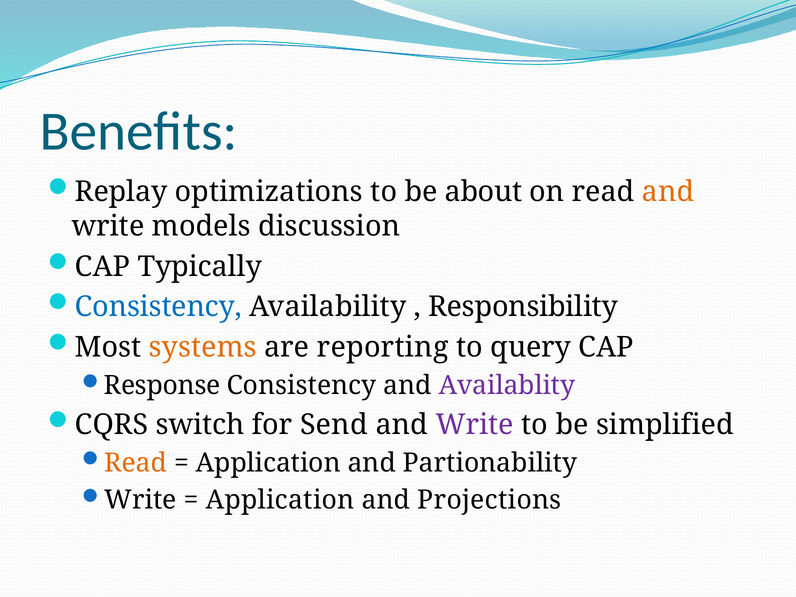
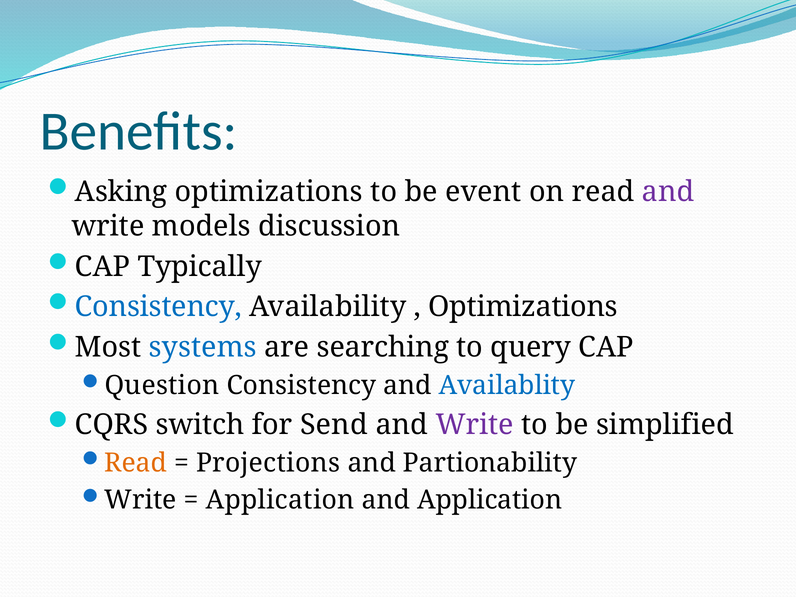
Replay: Replay -> Asking
about: about -> event
and at (668, 192) colour: orange -> purple
Responsibility at (523, 307): Responsibility -> Optimizations
systems colour: orange -> blue
reporting: reporting -> searching
Response: Response -> Question
Availablity colour: purple -> blue
Application at (268, 463): Application -> Projections
and Projections: Projections -> Application
